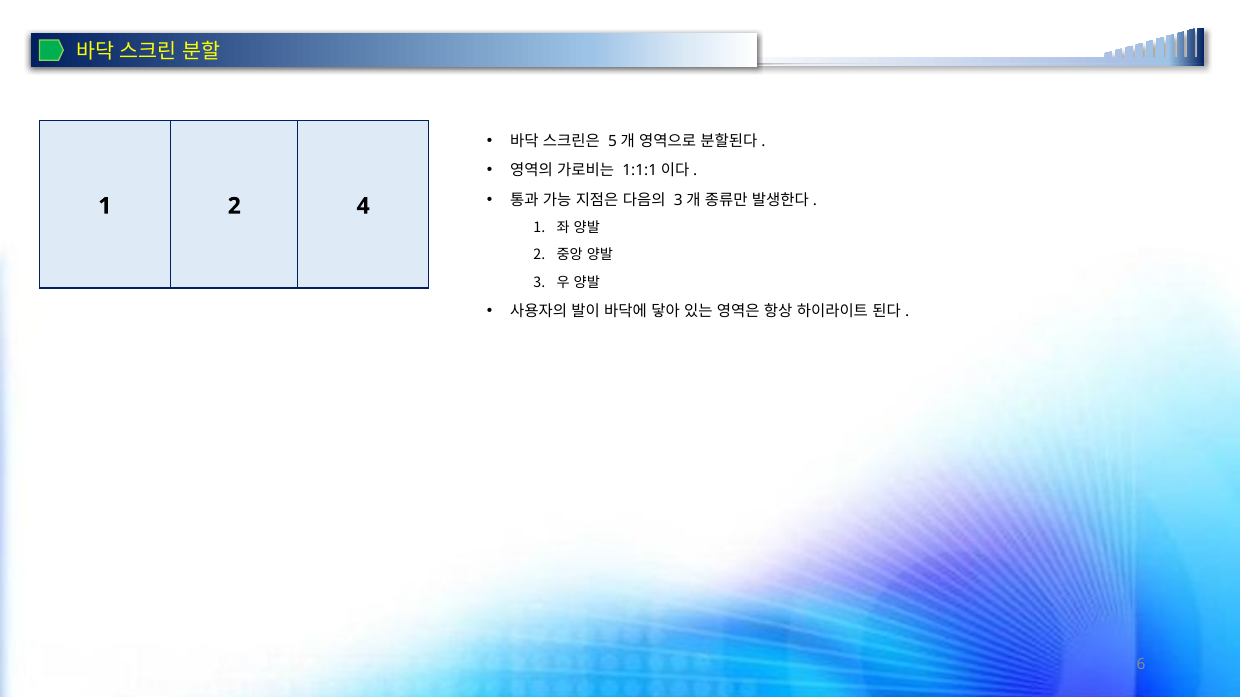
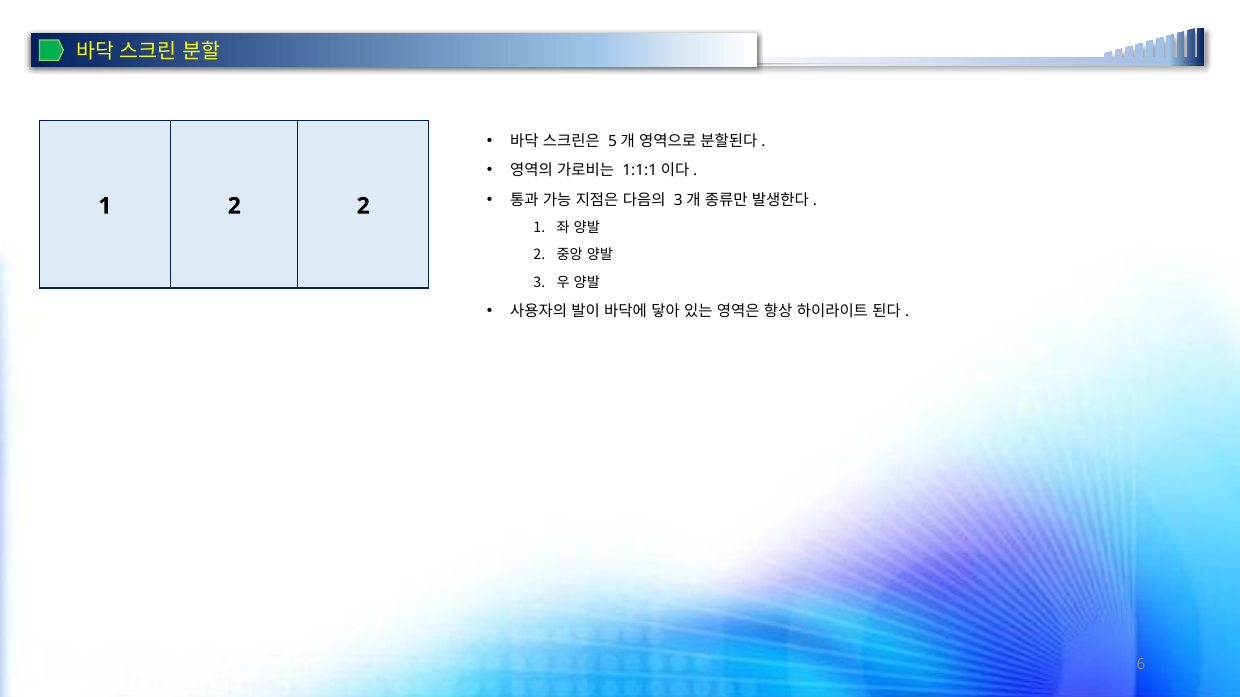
1 4: 4 -> 2
